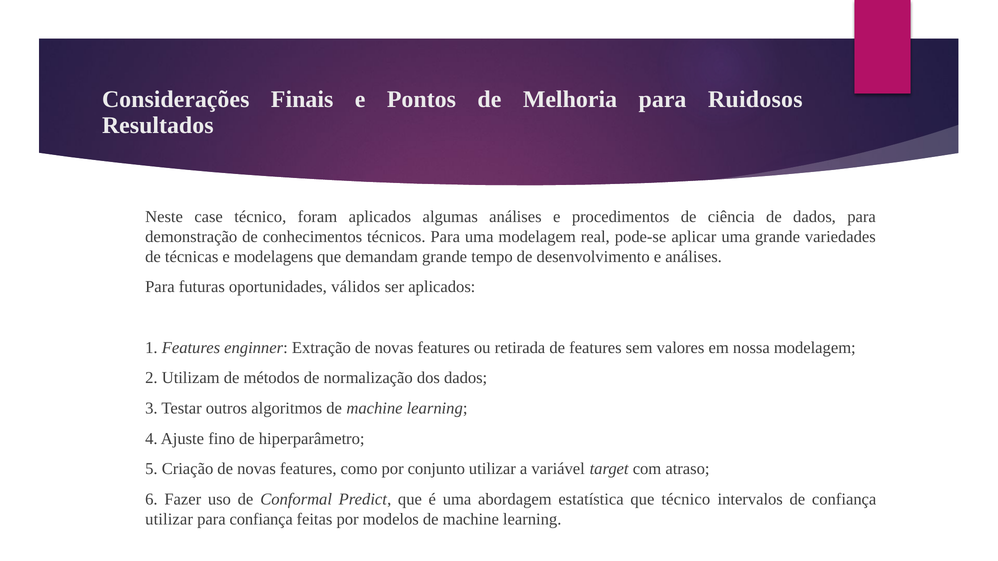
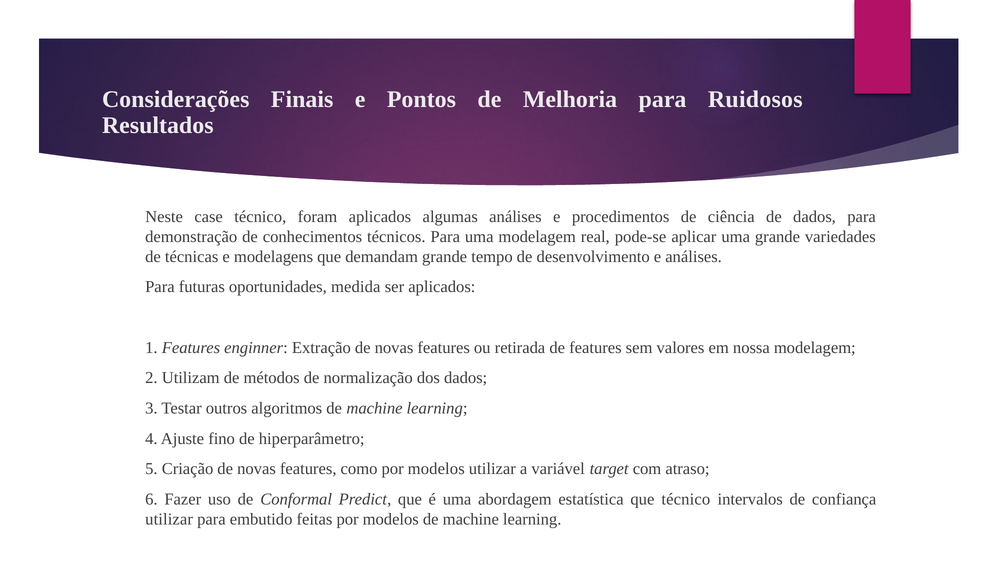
válidos: válidos -> medida
como por conjunto: conjunto -> modelos
para confiança: confiança -> embutido
